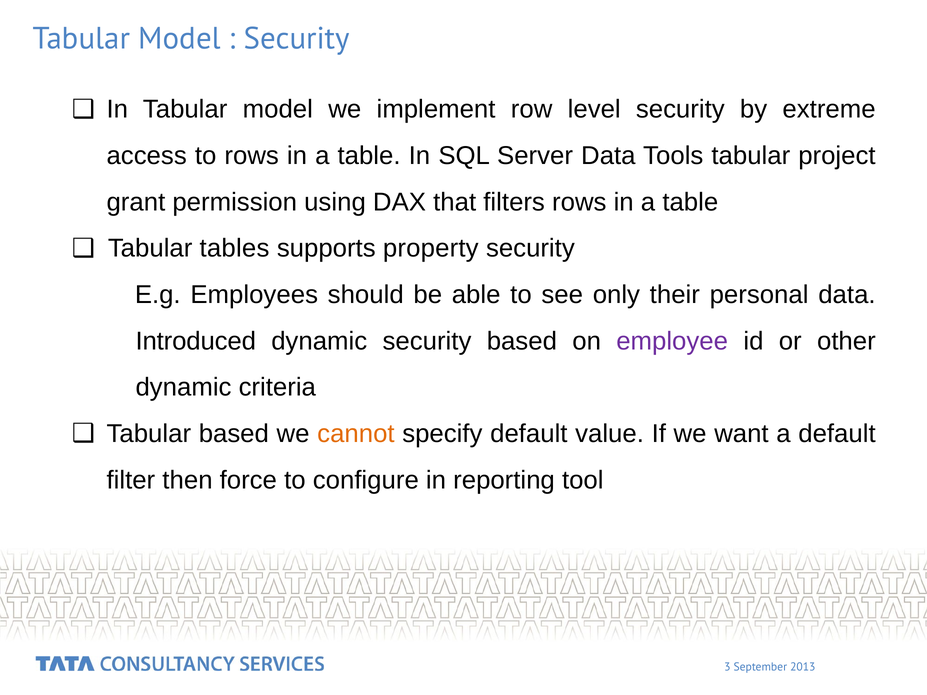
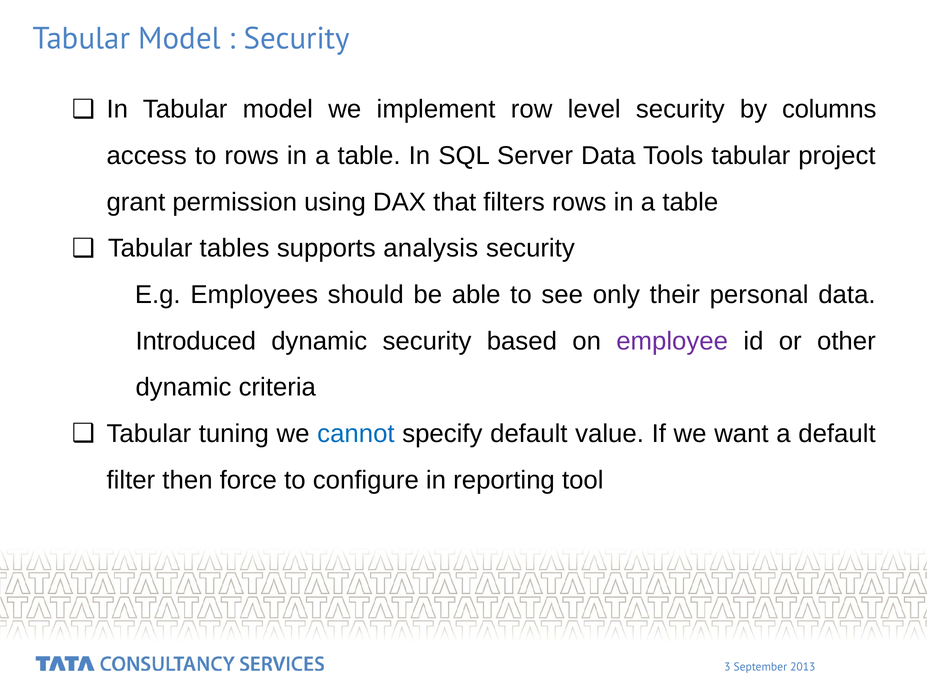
extreme: extreme -> columns
property: property -> analysis
Tabular based: based -> tuning
cannot colour: orange -> blue
